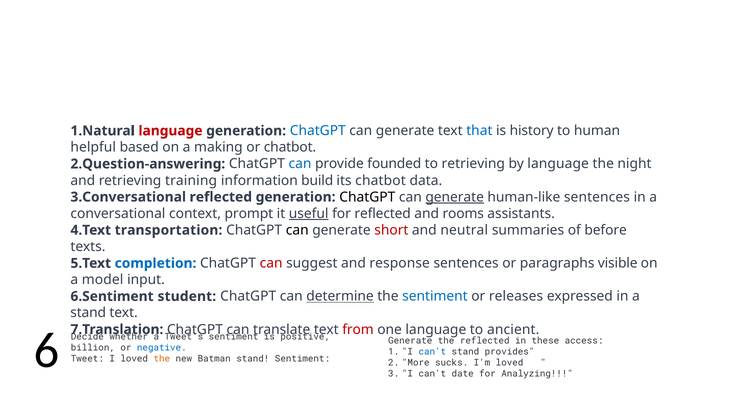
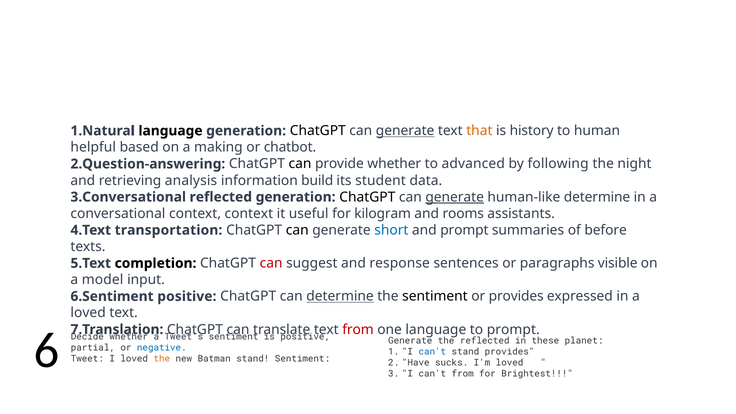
language at (170, 131) colour: red -> black
ChatGPT at (318, 131) colour: blue -> black
generate at (405, 131) underline: none -> present
that colour: blue -> orange
can at (300, 164) colour: blue -> black
provide founded: founded -> whether
to retrieving: retrieving -> advanced
by language: language -> following
training: training -> analysis
its chatbot: chatbot -> student
human-like sentences: sentences -> determine
context prompt: prompt -> context
useful underline: present -> none
for reflected: reflected -> kilogram
short colour: red -> blue
and neutral: neutral -> prompt
completion colour: blue -> black
student at (187, 296): student -> positive
sentiment at (435, 296) colour: blue -> black
or releases: releases -> provides
stand at (88, 313): stand -> loved
to ancient: ancient -> prompt
access: access -> planet
billion: billion -> partial
More: More -> Have
can't date: date -> from
Analyzing: Analyzing -> Brightest
